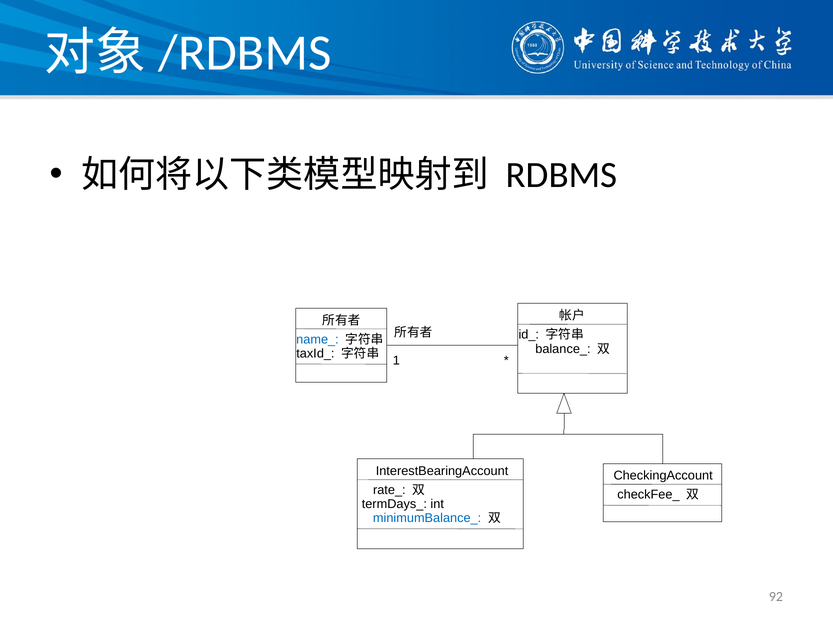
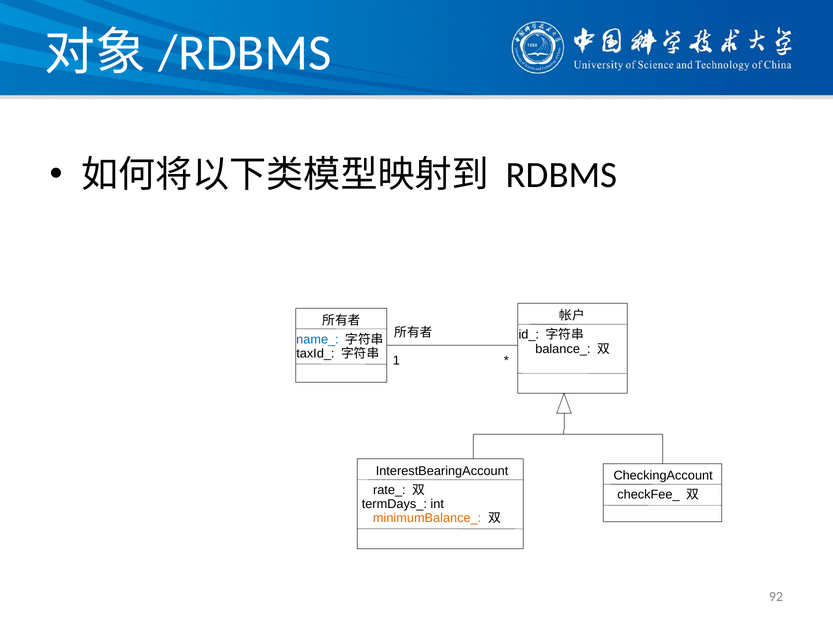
minimumBalance_ colour: blue -> orange
